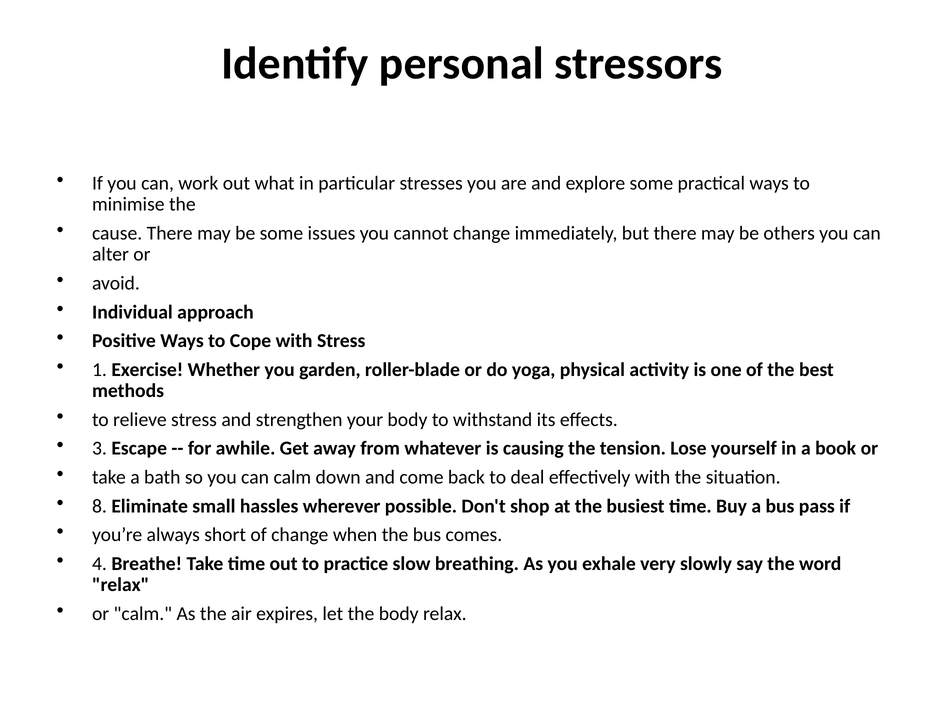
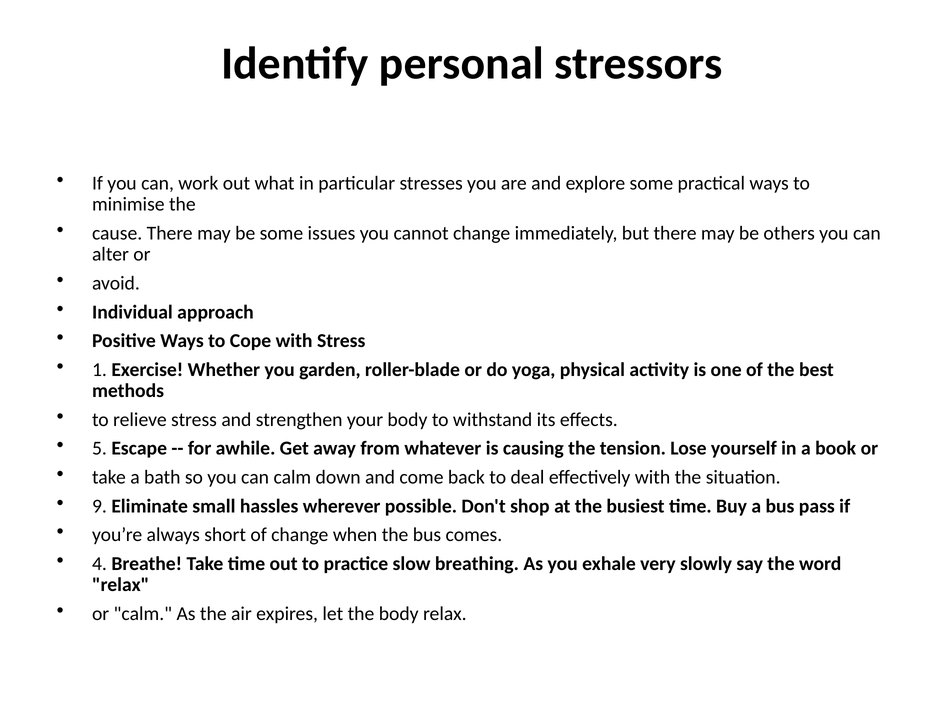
3: 3 -> 5
8: 8 -> 9
